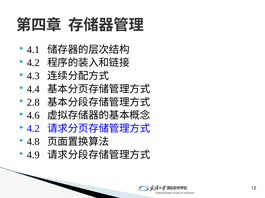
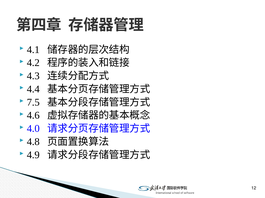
2.8: 2.8 -> 7.5
4.2 at (33, 129): 4.2 -> 4.0
